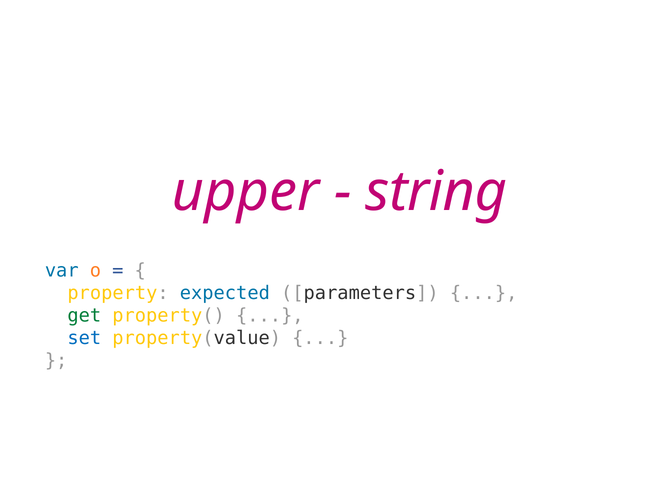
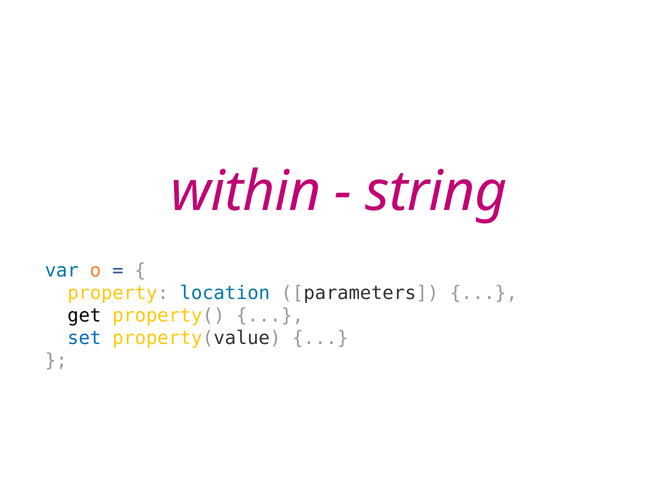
upper: upper -> within
expected: expected -> location
get colour: green -> black
